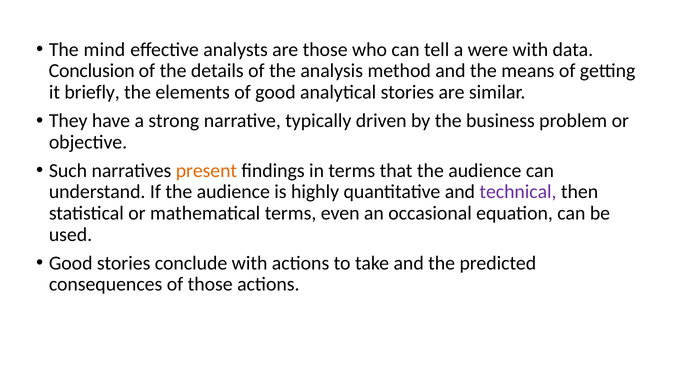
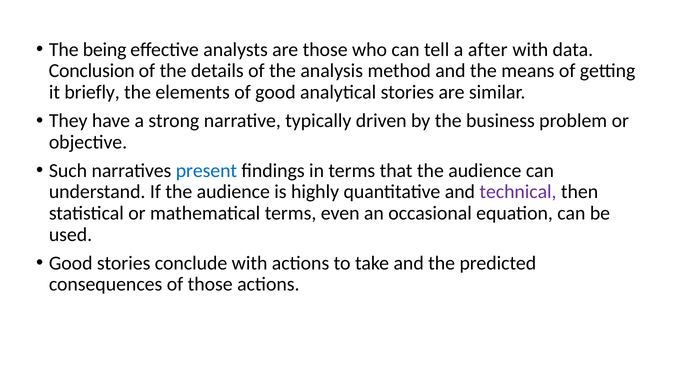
mind: mind -> being
were: were -> after
present colour: orange -> blue
